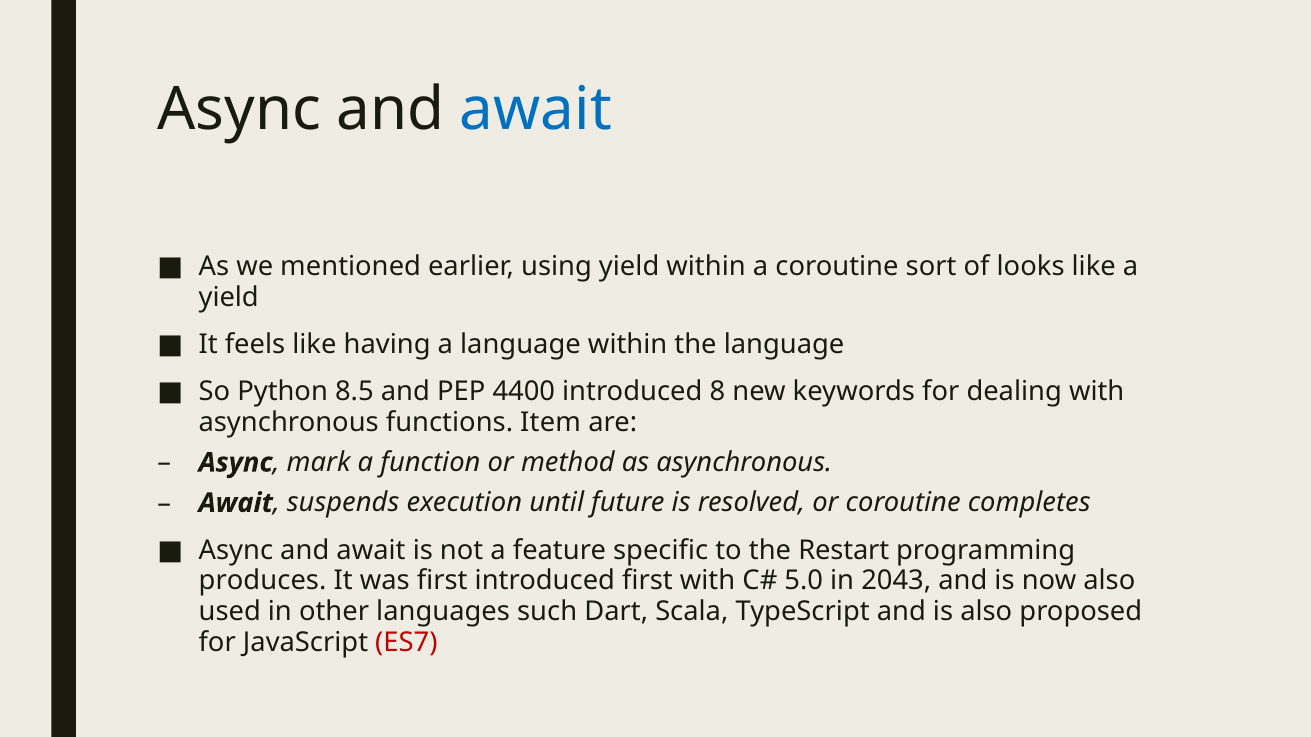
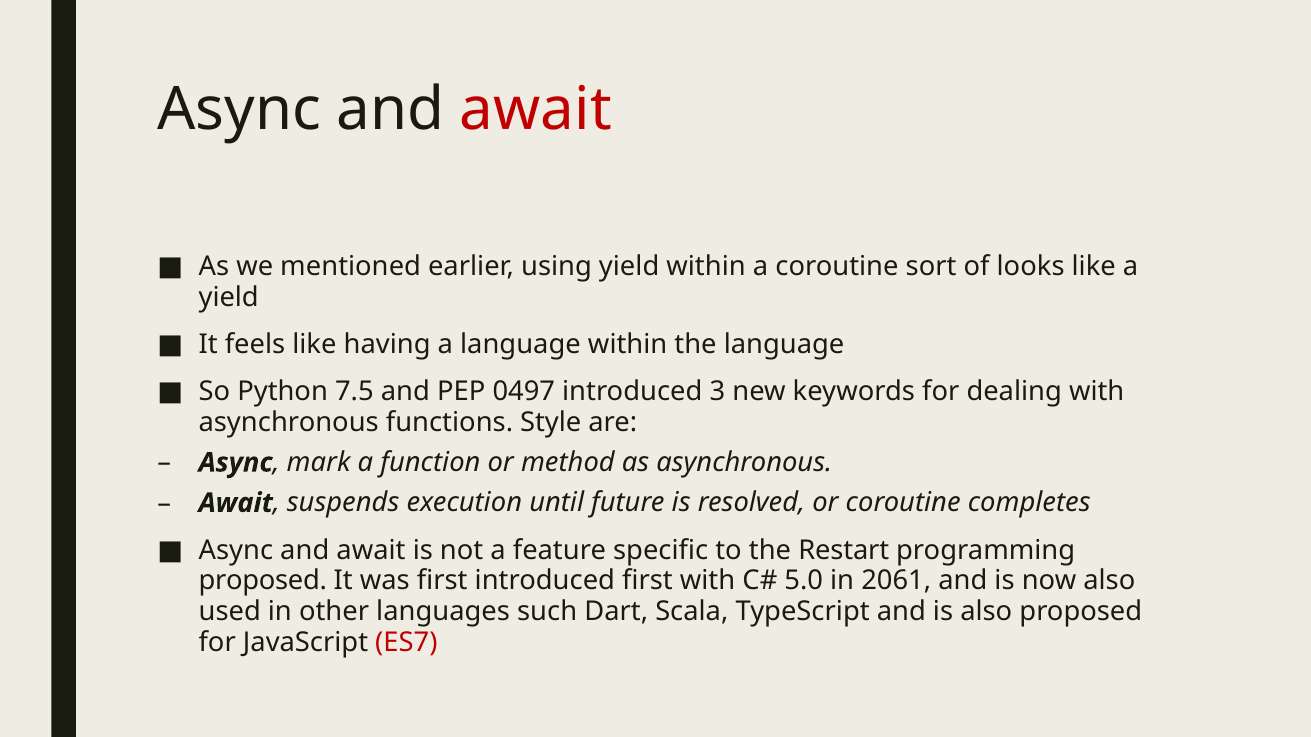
await at (536, 110) colour: blue -> red
8.5: 8.5 -> 7.5
4400: 4400 -> 0497
8: 8 -> 3
Item: Item -> Style
produces at (263, 581): produces -> proposed
2043: 2043 -> 2061
